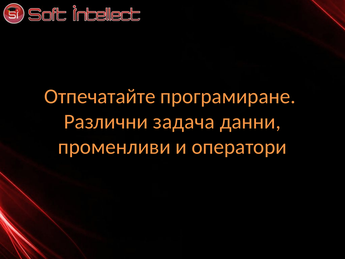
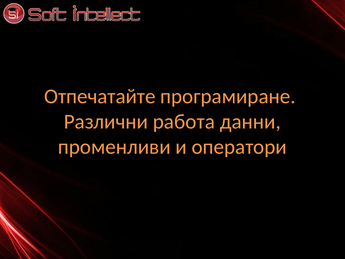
задача: задача -> работа
